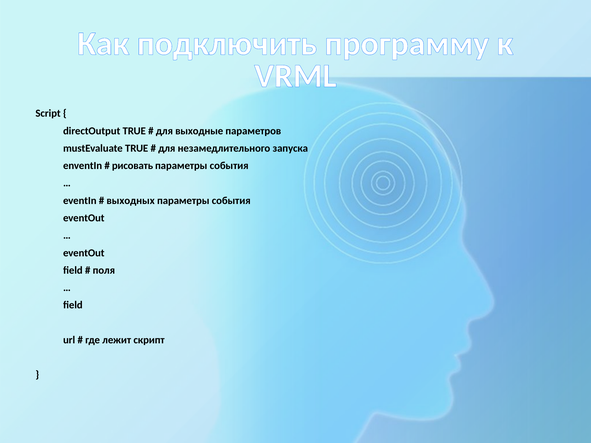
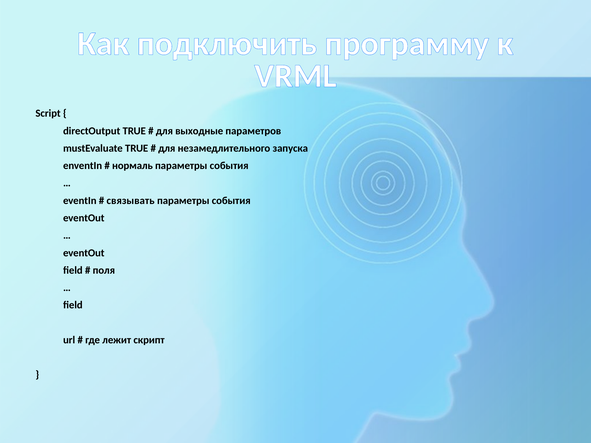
рисовать: рисовать -> нормаль
выходных: выходных -> связывать
